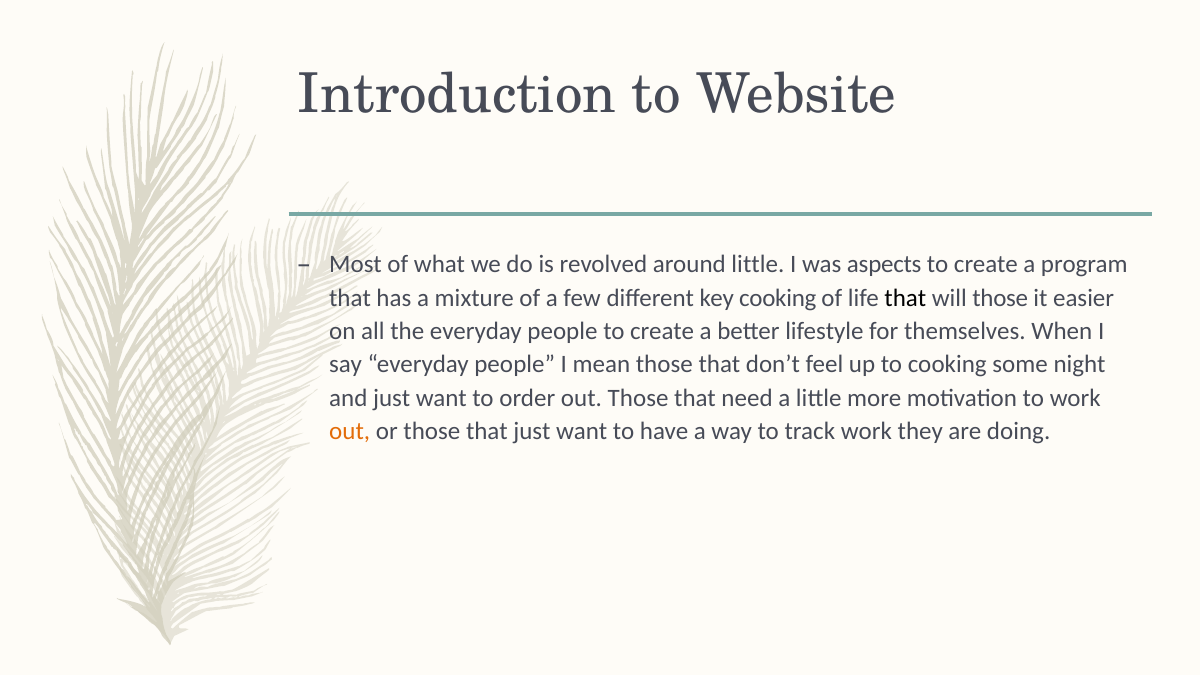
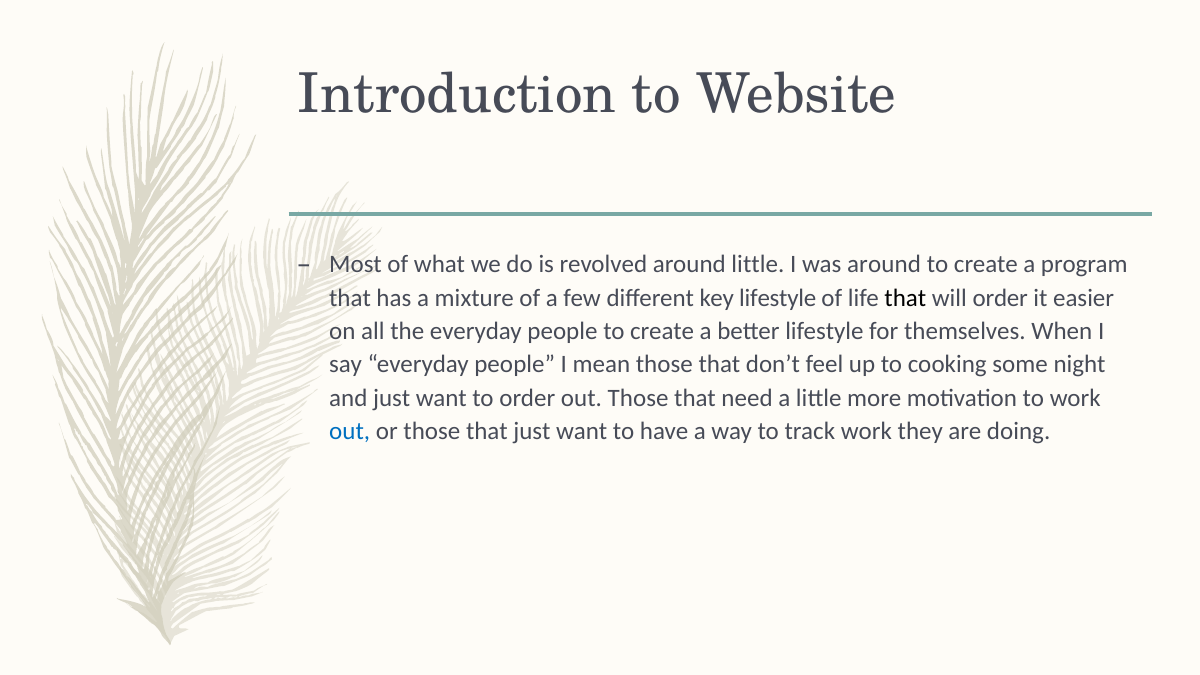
was aspects: aspects -> around
key cooking: cooking -> lifestyle
will those: those -> order
out at (350, 431) colour: orange -> blue
